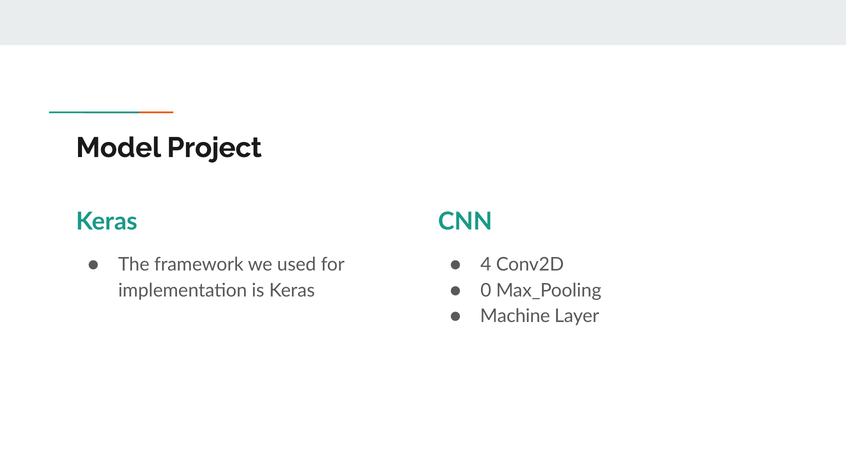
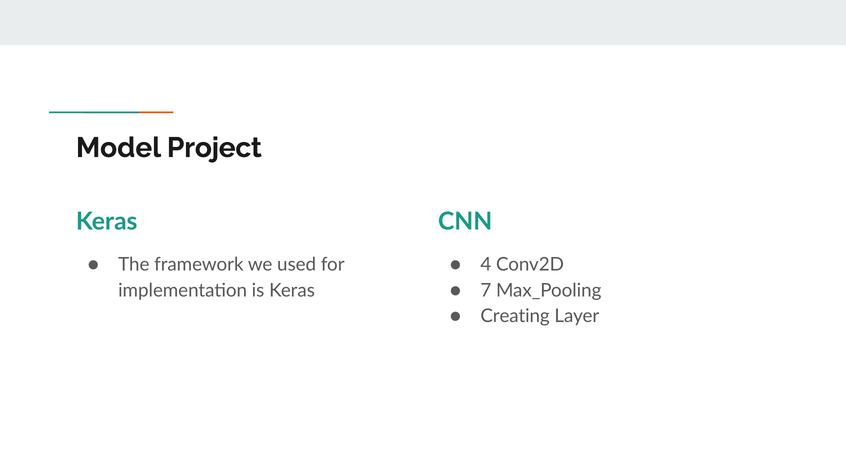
0: 0 -> 7
Machine: Machine -> Creating
